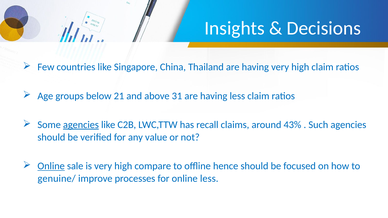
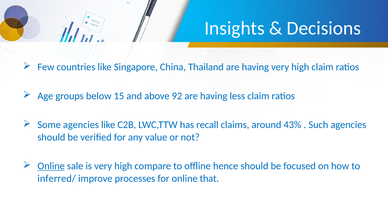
21: 21 -> 15
31: 31 -> 92
agencies at (81, 125) underline: present -> none
genuine/: genuine/ -> inferred/
online less: less -> that
